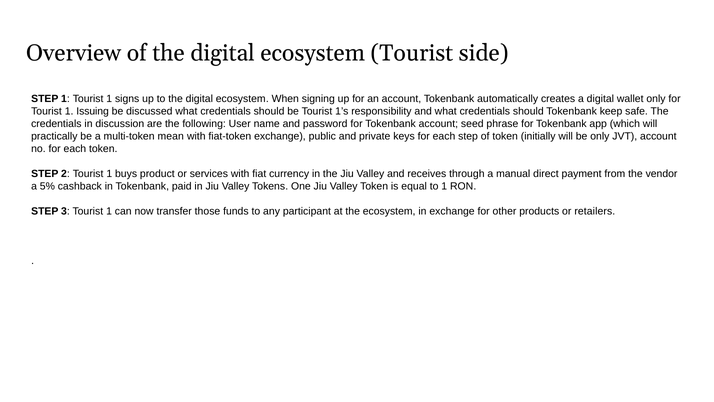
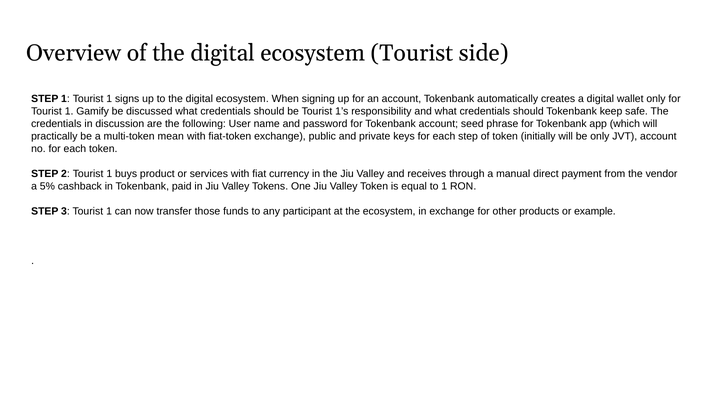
Issuing: Issuing -> Gamify
retailers: retailers -> example
